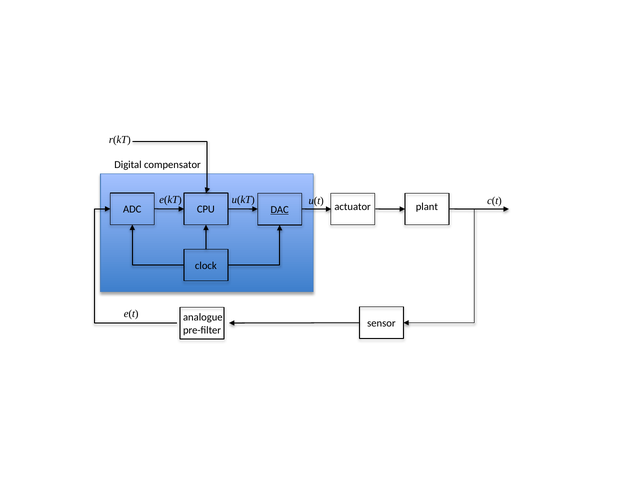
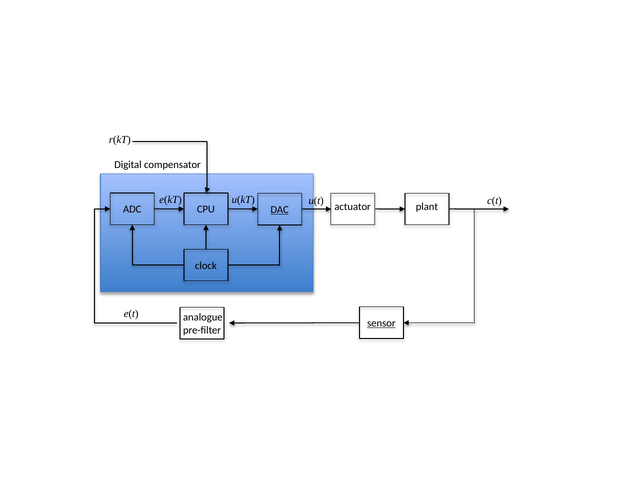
sensor underline: none -> present
